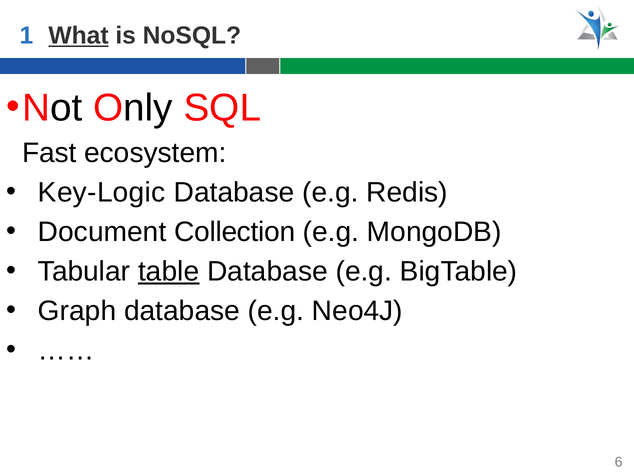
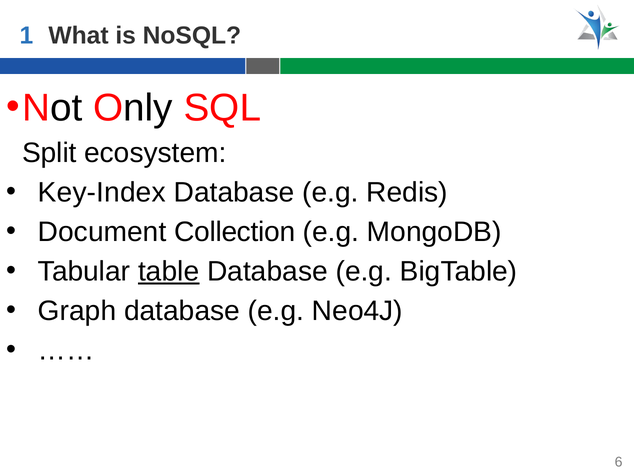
What underline: present -> none
Fast: Fast -> Split
Key-Logic: Key-Logic -> Key-Index
